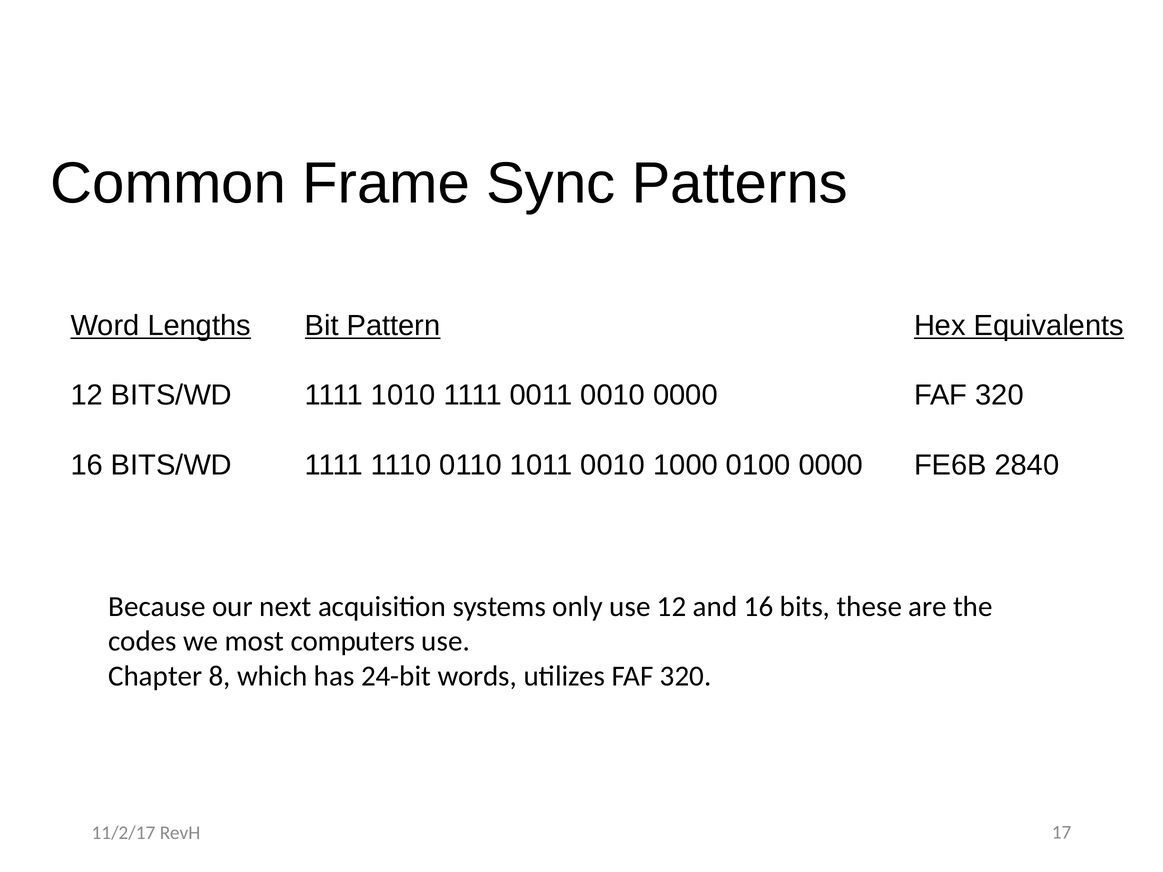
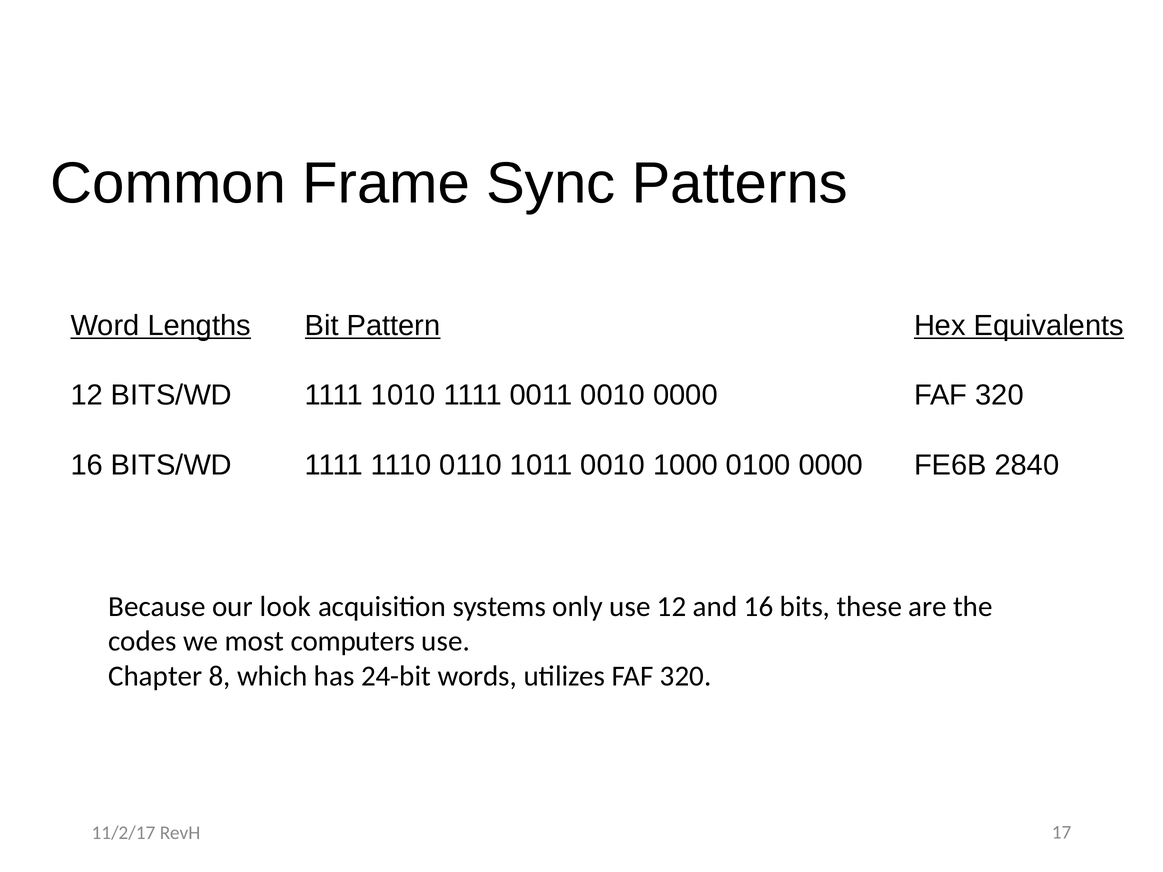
next: next -> look
